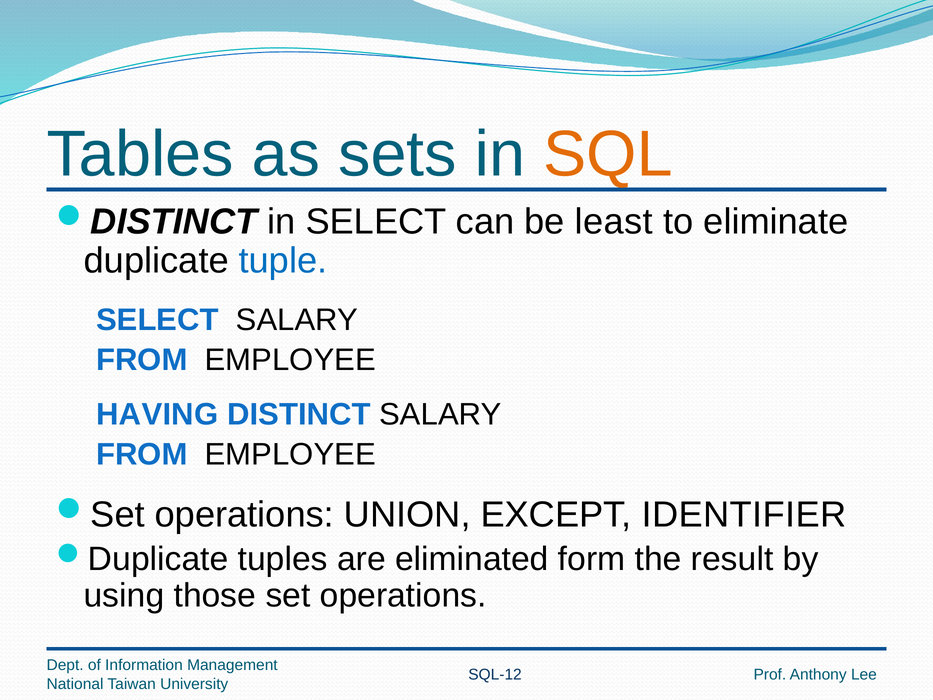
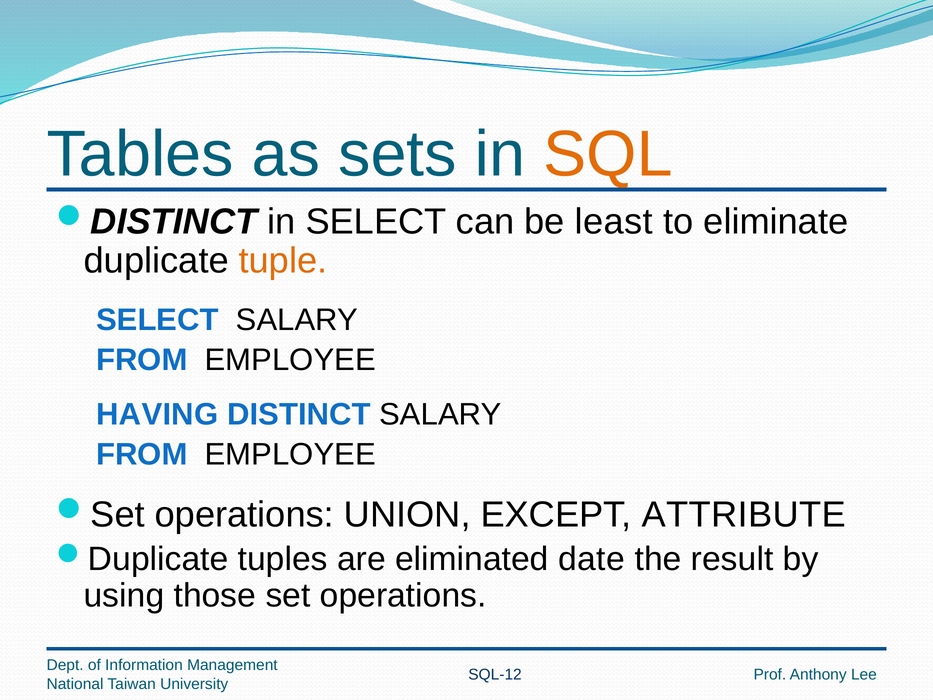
tuple colour: blue -> orange
IDENTIFIER: IDENTIFIER -> ATTRIBUTE
form: form -> date
